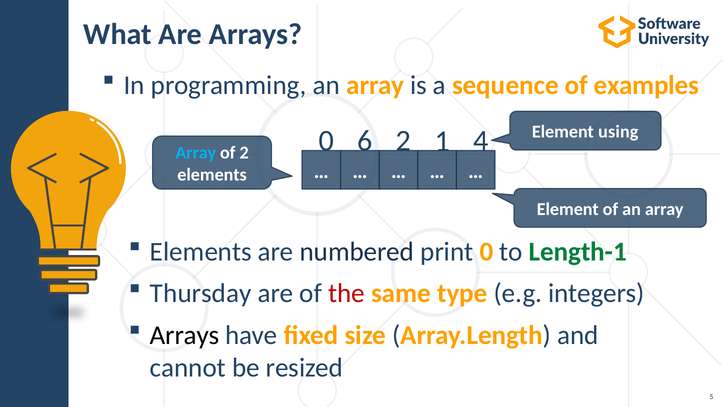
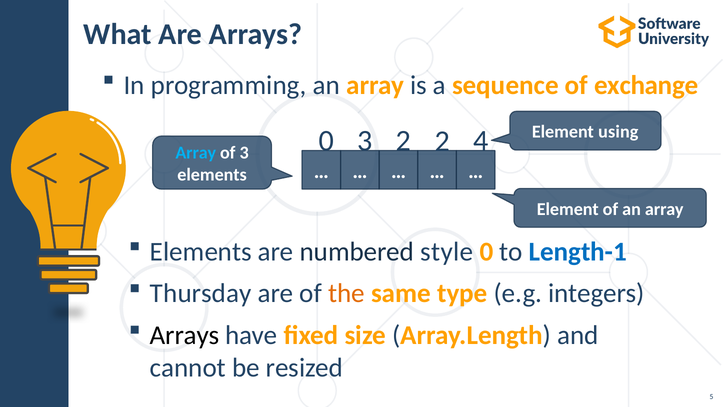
examples: examples -> exchange
0 6: 6 -> 3
2 1: 1 -> 2
of 2: 2 -> 3
print: print -> style
Length-1 colour: green -> blue
the colour: red -> orange
